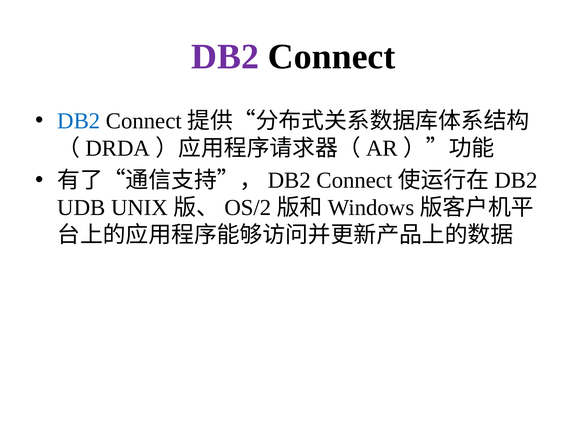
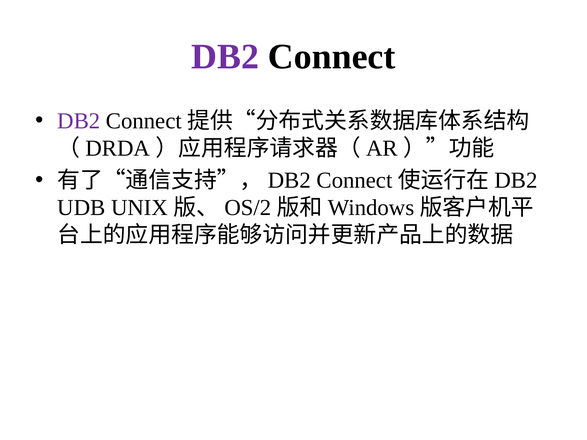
DB2 at (79, 121) colour: blue -> purple
